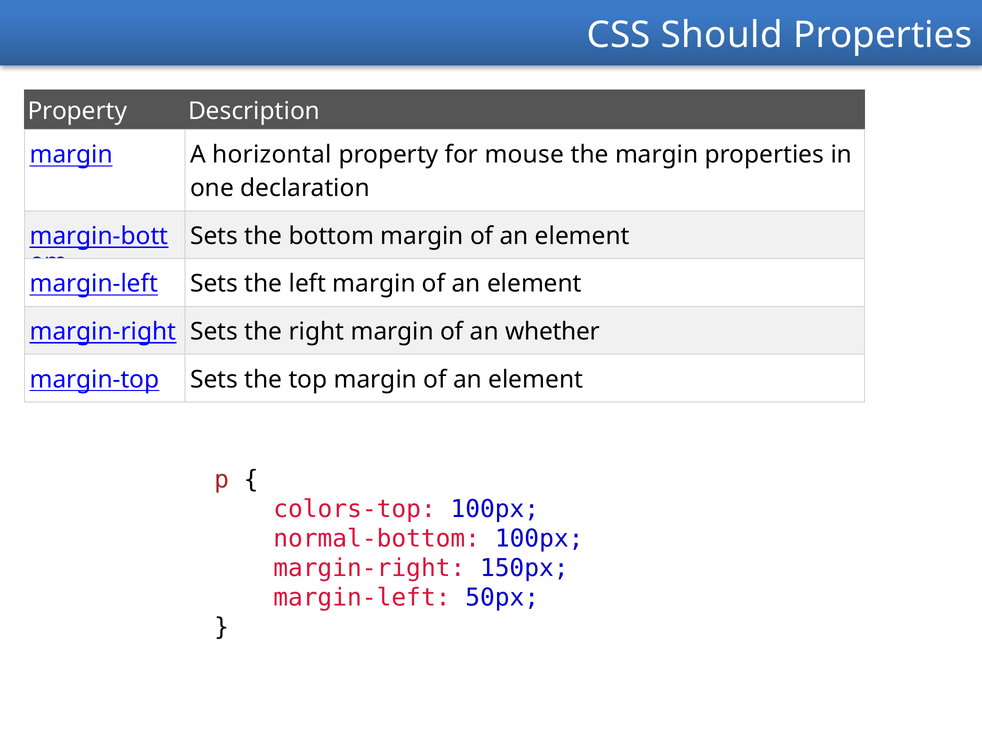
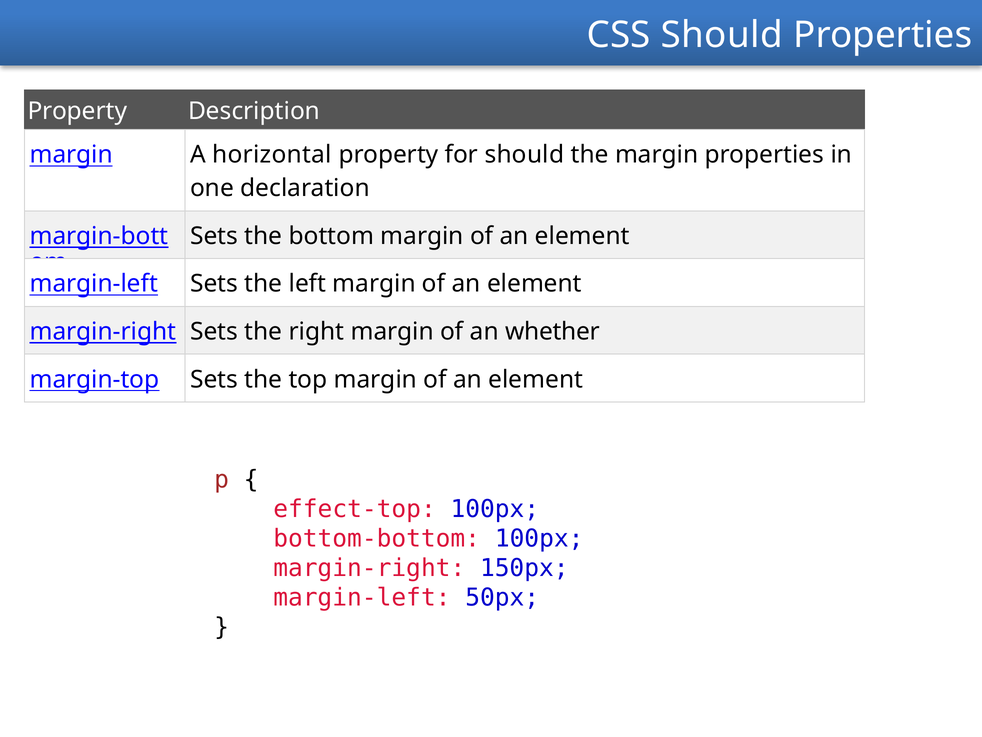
for mouse: mouse -> should
colors-top: colors-top -> effect-top
normal-bottom: normal-bottom -> bottom-bottom
